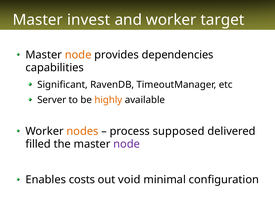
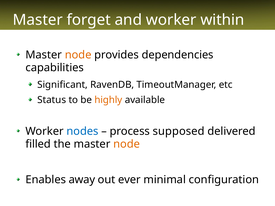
invest: invest -> forget
target: target -> within
Server: Server -> Status
nodes colour: orange -> blue
node at (127, 144) colour: purple -> orange
costs: costs -> away
void: void -> ever
